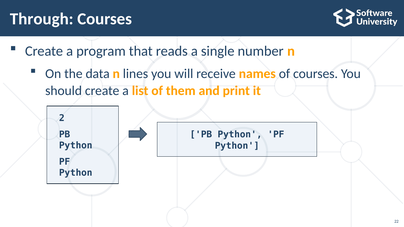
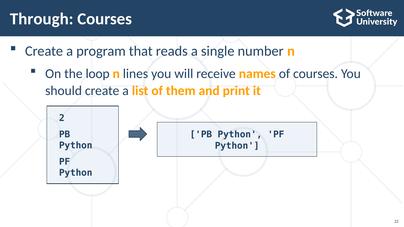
data: data -> loop
